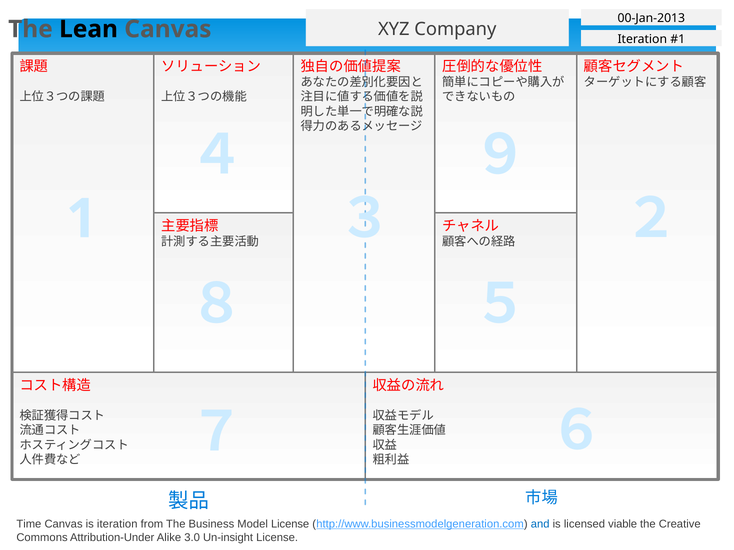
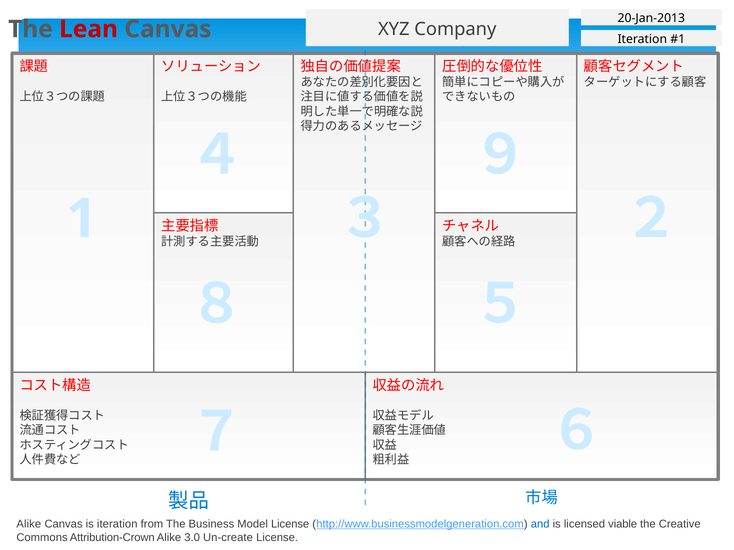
00-Jan-2013: 00-Jan-2013 -> 20-Jan-2013
Lean colour: black -> red
Time at (29, 524): Time -> Alike
Attribution-Under: Attribution-Under -> Attribution-Crown
Un-insight: Un-insight -> Un-create
